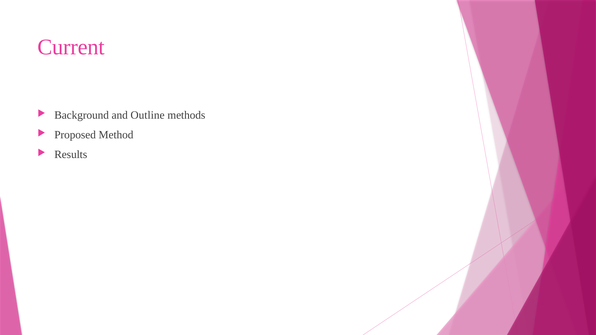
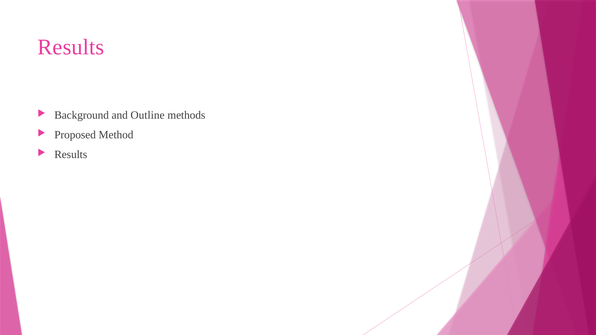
Current at (71, 47): Current -> Results
